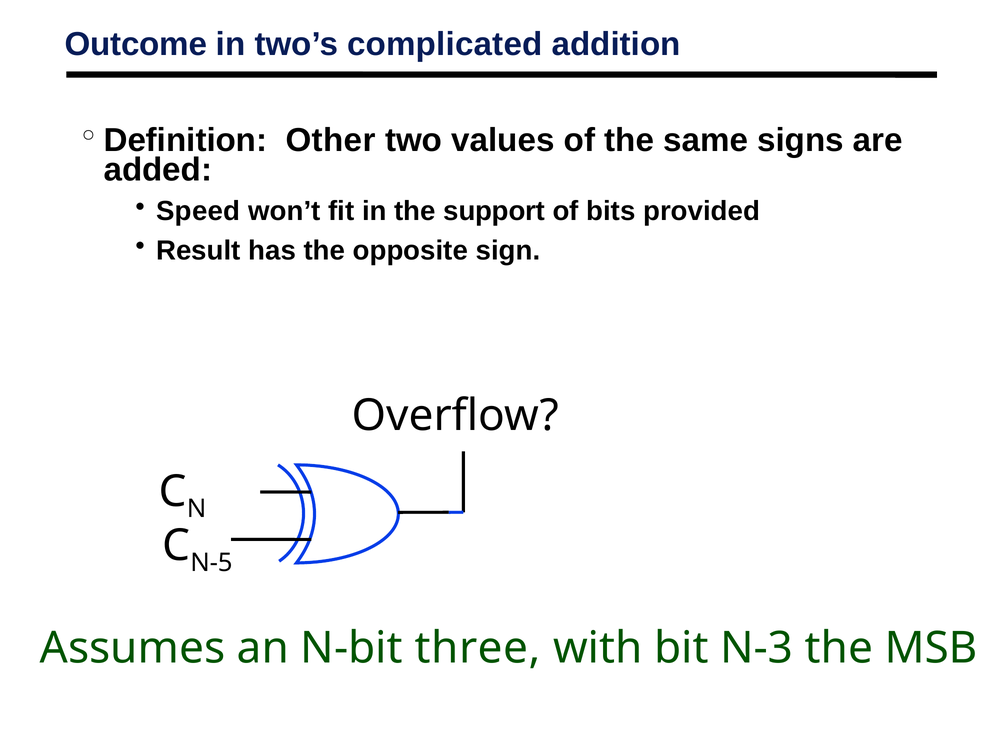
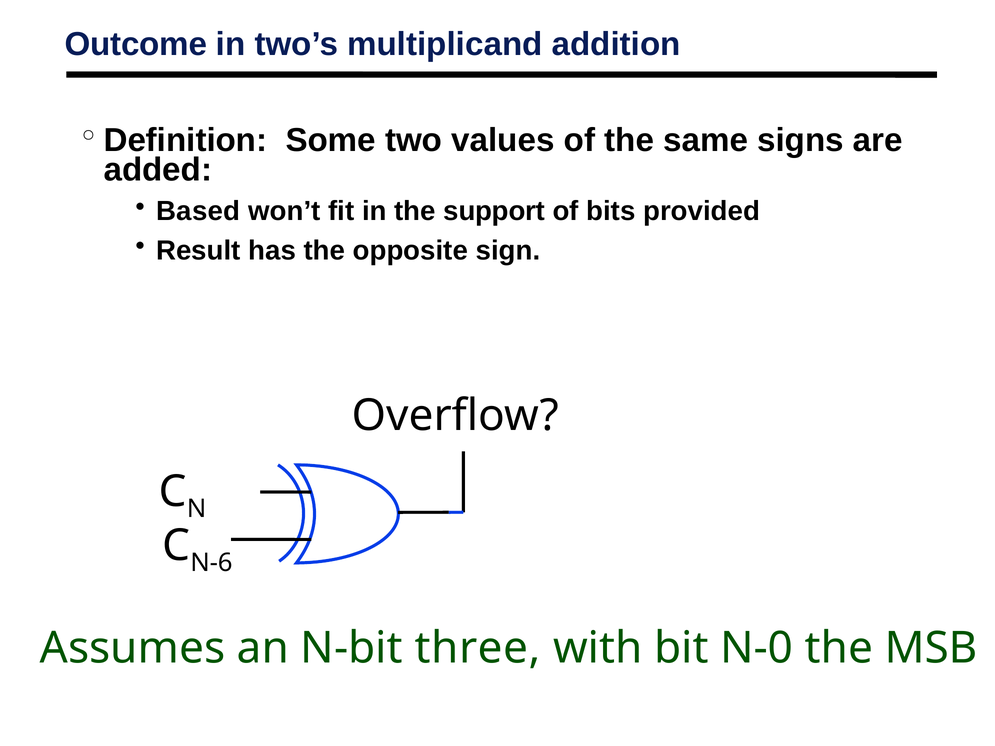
complicated: complicated -> multiplicand
Other: Other -> Some
Speed: Speed -> Based
N-5: N-5 -> N-6
N-3: N-3 -> N-0
